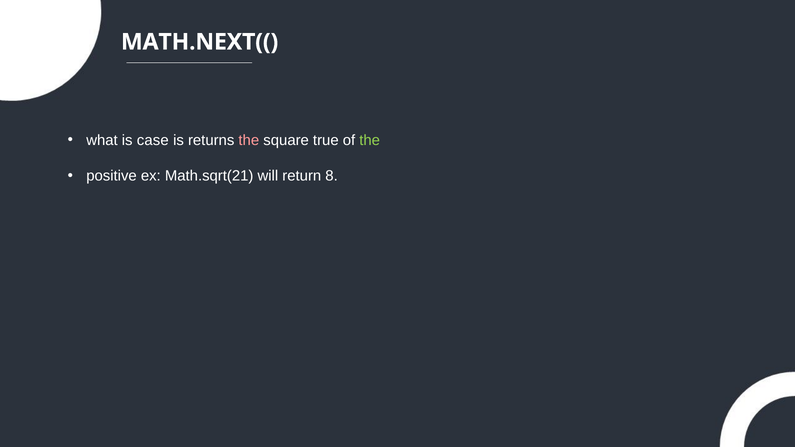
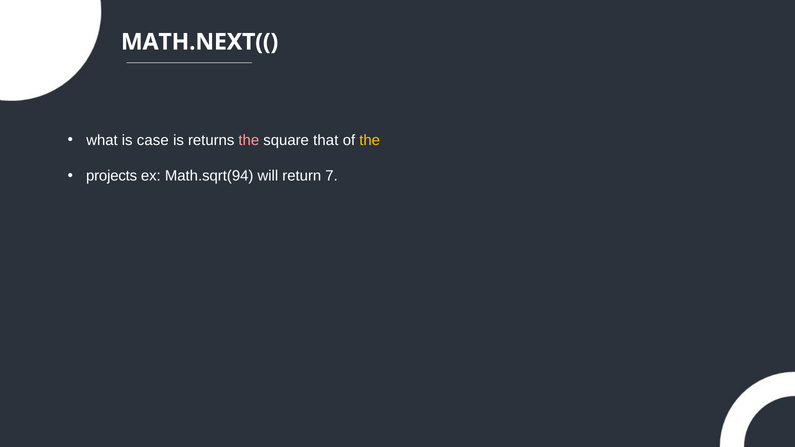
true: true -> that
the at (370, 140) colour: light green -> yellow
positive: positive -> projects
Math.sqrt(21: Math.sqrt(21 -> Math.sqrt(94
8: 8 -> 7
